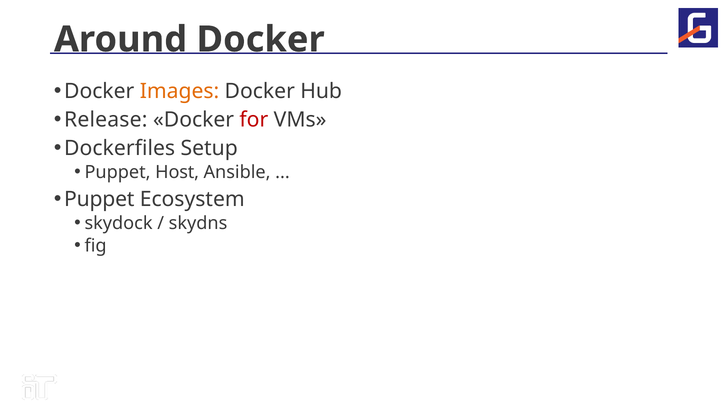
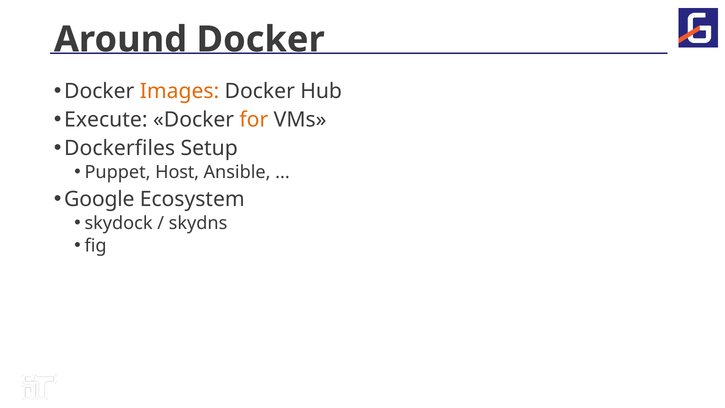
Release: Release -> Execute
for colour: red -> orange
Puppet at (99, 199): Puppet -> Google
